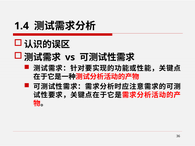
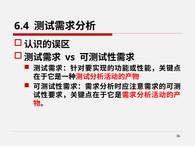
1.4: 1.4 -> 6.4
